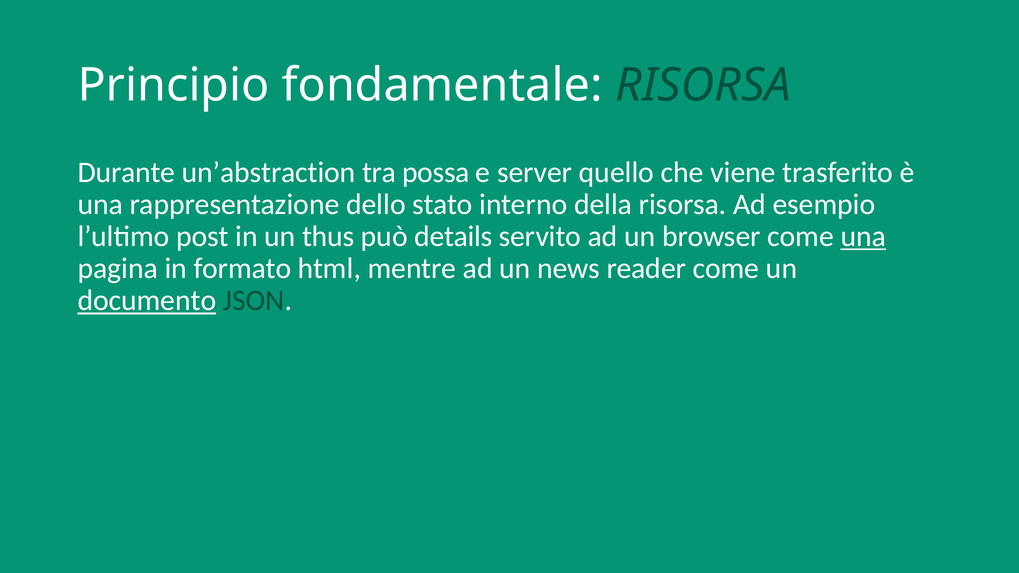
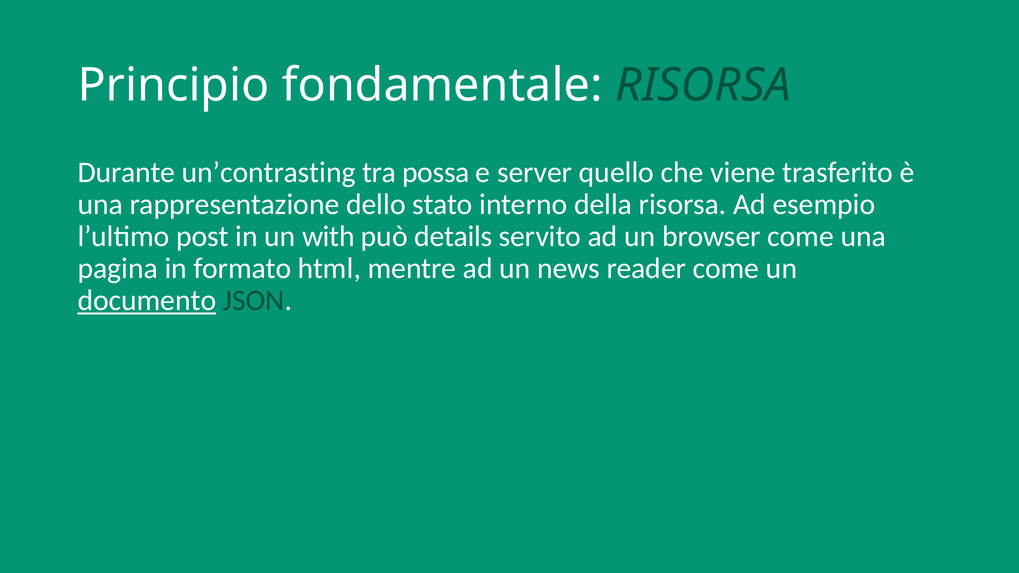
un’abstraction: un’abstraction -> un’contrasting
thus: thus -> with
una at (863, 236) underline: present -> none
